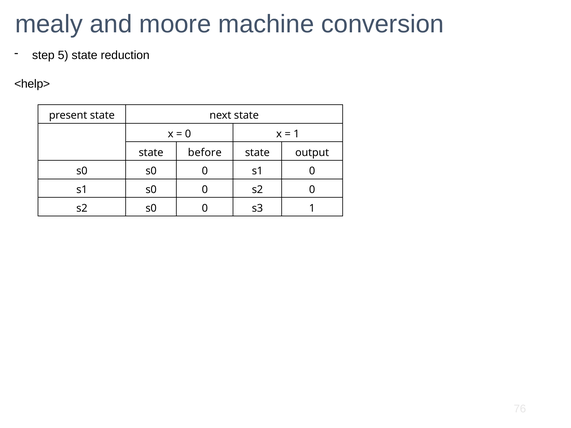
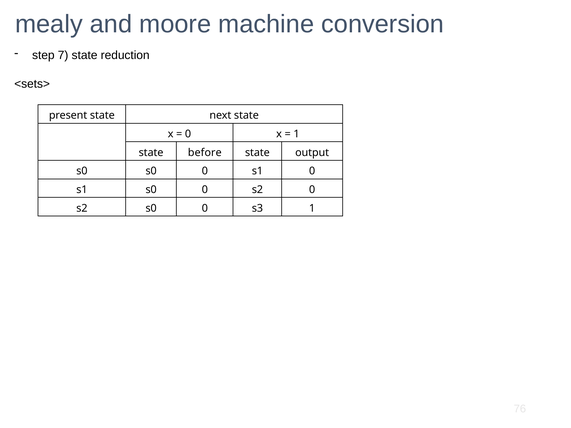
5: 5 -> 7
<help>: <help> -> <sets>
